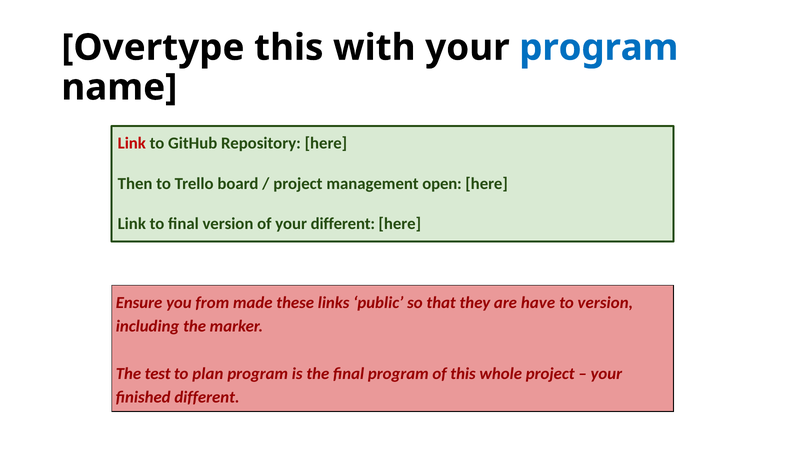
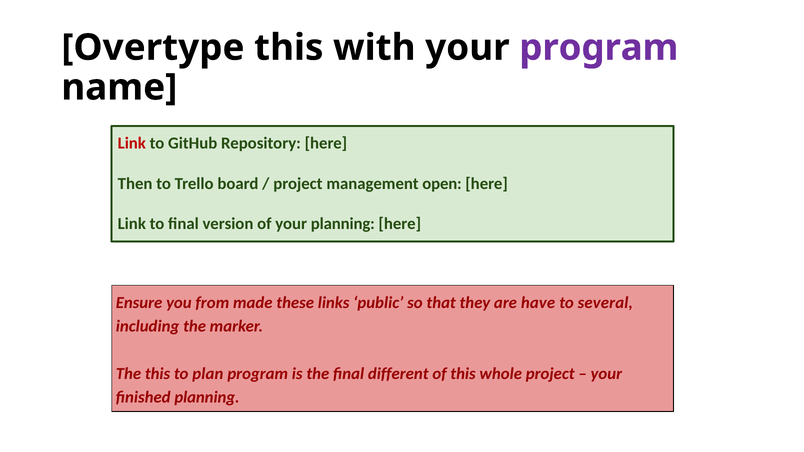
program at (599, 48) colour: blue -> purple
your different: different -> planning
to version: version -> several
The test: test -> this
final program: program -> different
finished different: different -> planning
